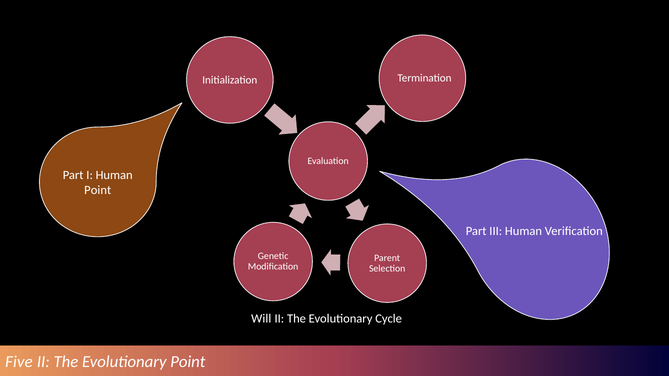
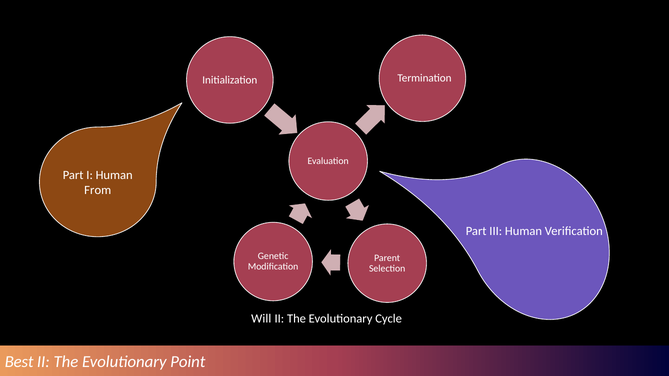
Point at (98, 190): Point -> From
Five: Five -> Best
